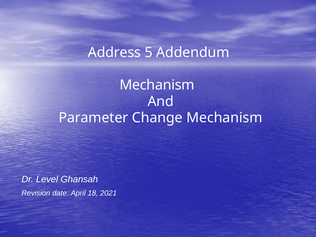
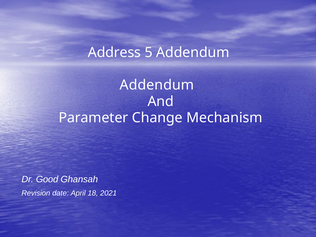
Mechanism at (157, 85): Mechanism -> Addendum
Level: Level -> Good
